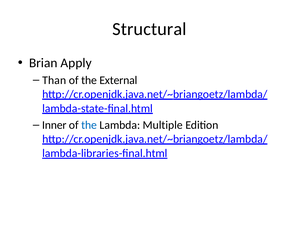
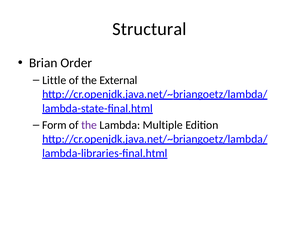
Apply: Apply -> Order
Than: Than -> Little
Inner: Inner -> Form
the at (89, 125) colour: blue -> purple
